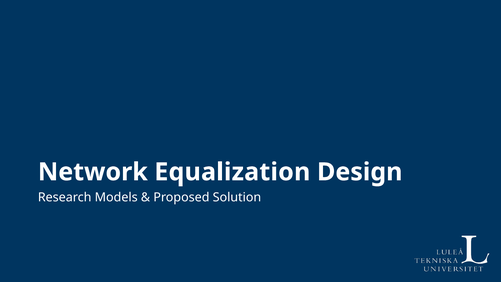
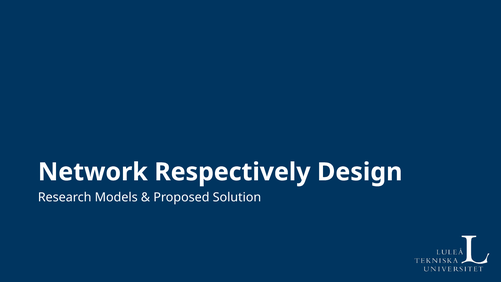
Equalization: Equalization -> Respectively
